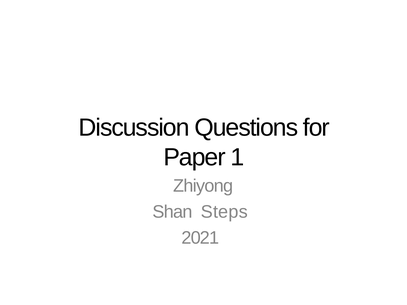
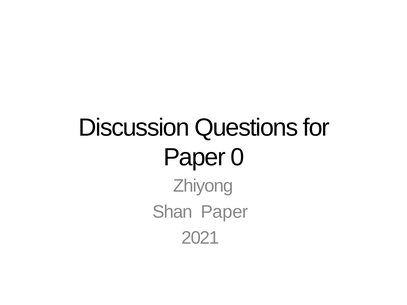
1: 1 -> 0
Shan Steps: Steps -> Paper
